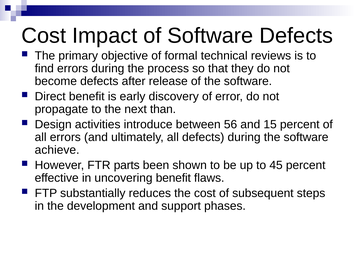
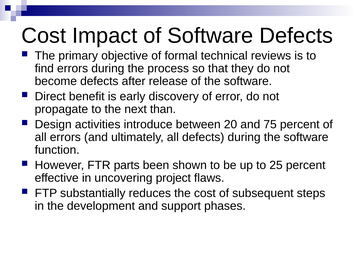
56: 56 -> 20
15: 15 -> 75
achieve: achieve -> function
45: 45 -> 25
uncovering benefit: benefit -> project
